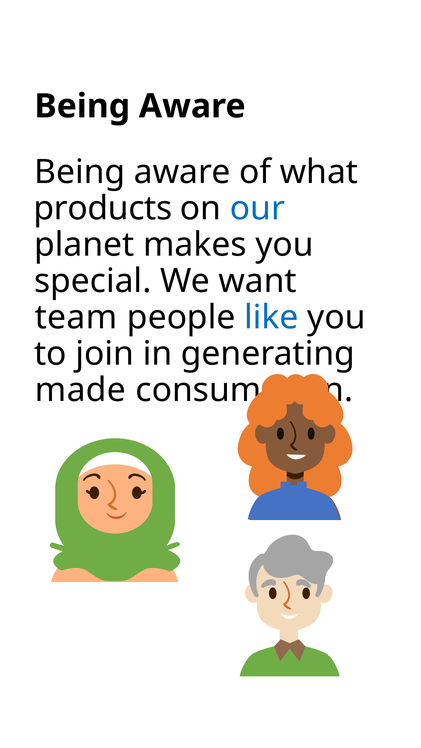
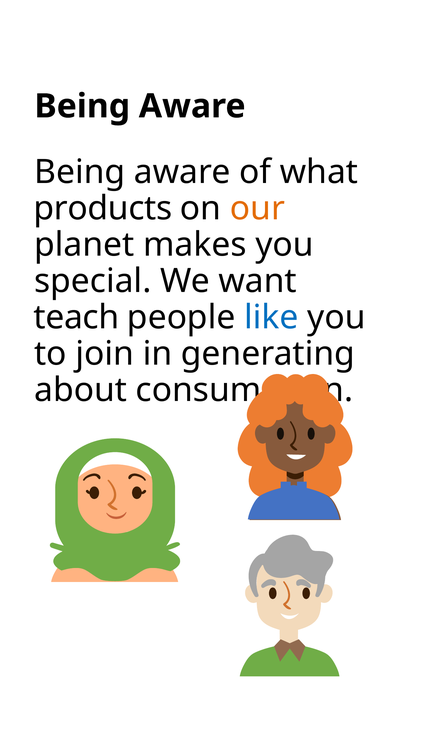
our colour: blue -> orange
team: team -> teach
made: made -> about
